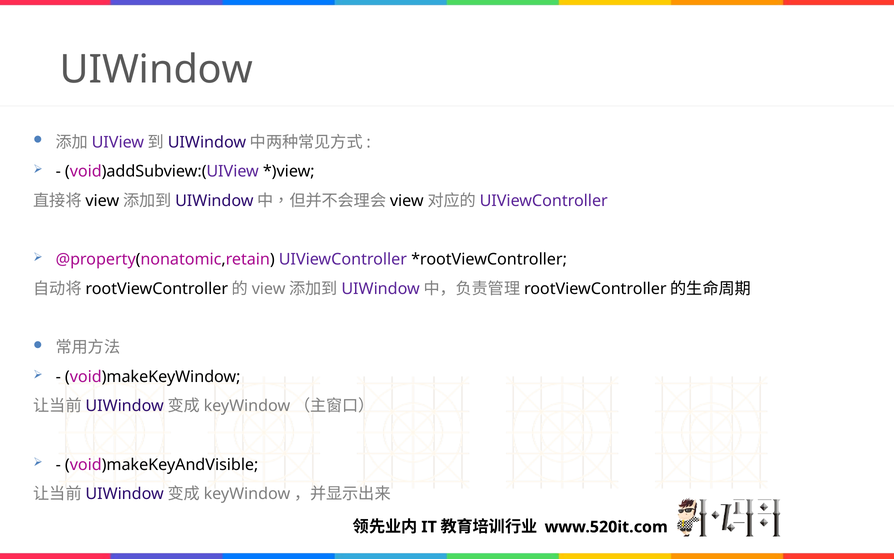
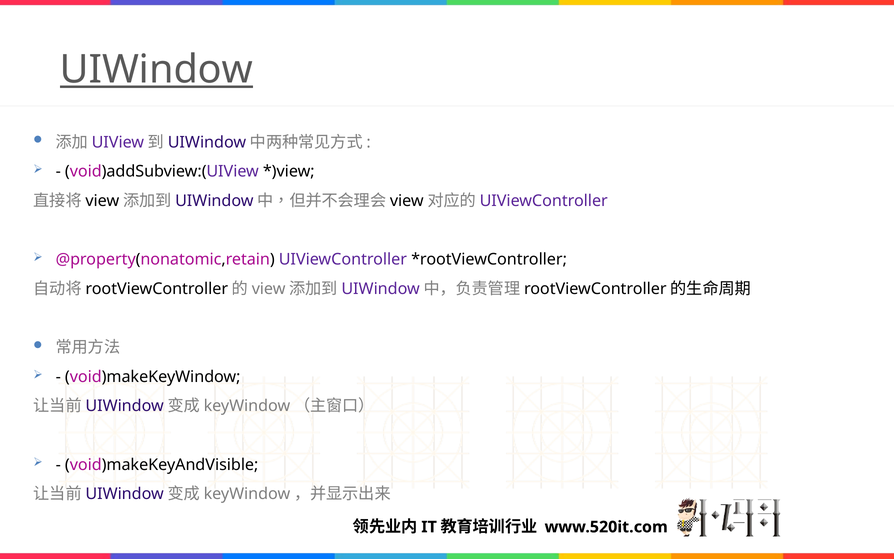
UIWindow underline: none -> present
